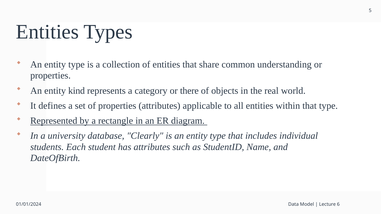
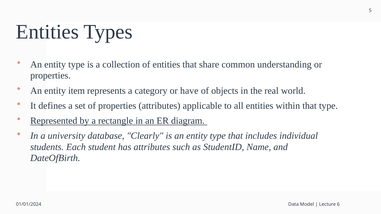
kind: kind -> item
there: there -> have
